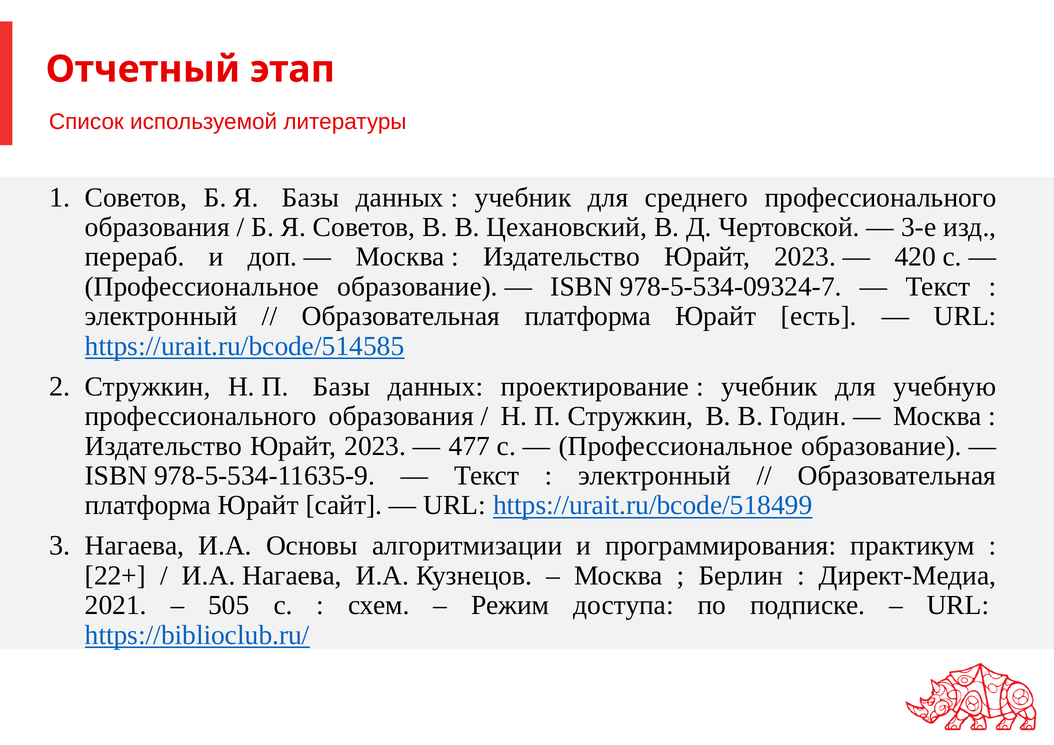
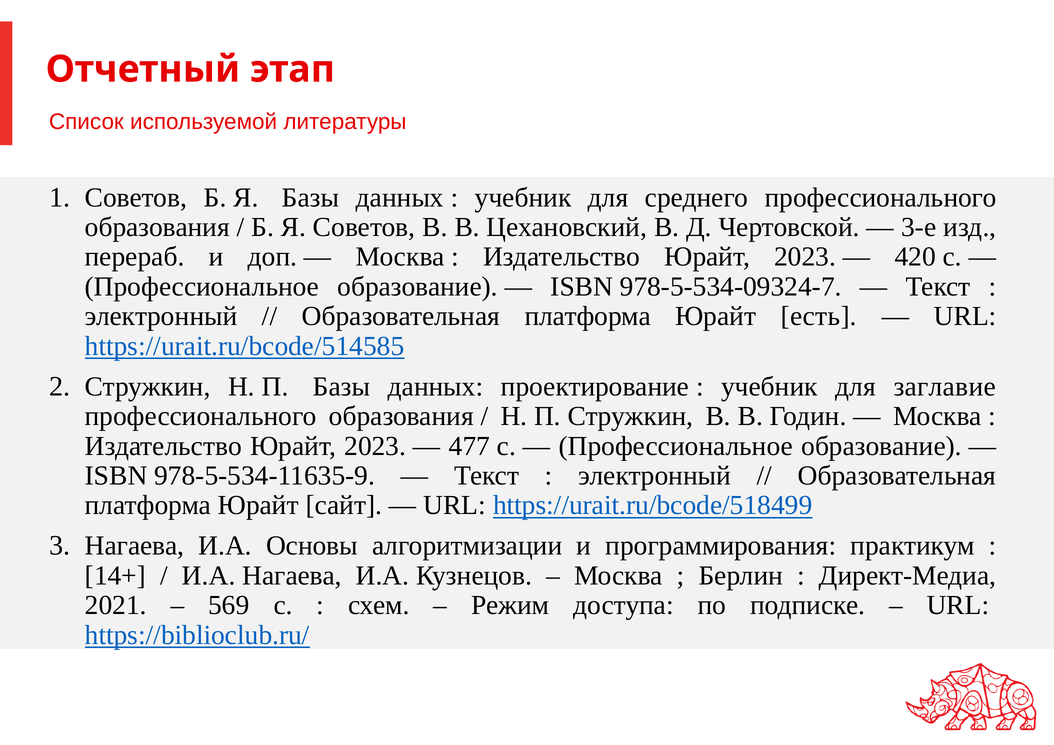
учебную: учебную -> заглавие
22+: 22+ -> 14+
505: 505 -> 569
